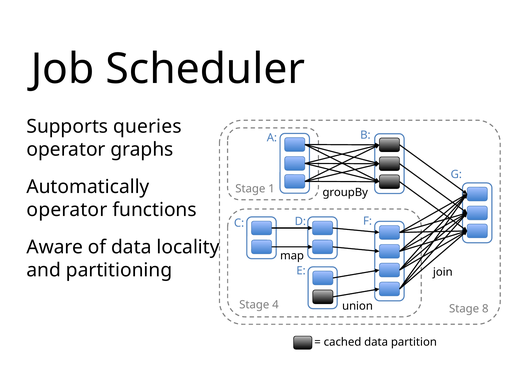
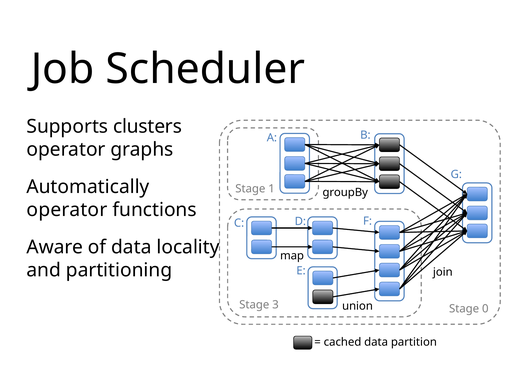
queries: queries -> clusters
4: 4 -> 3
8: 8 -> 0
